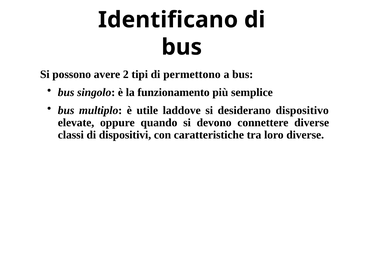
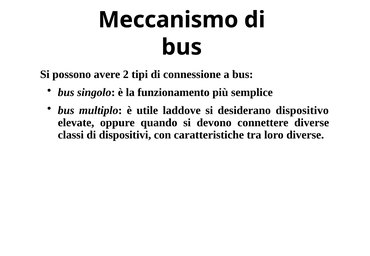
Identificano: Identificano -> Meccanismo
permettono: permettono -> connessione
